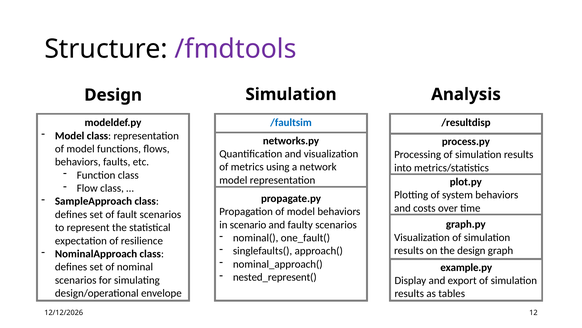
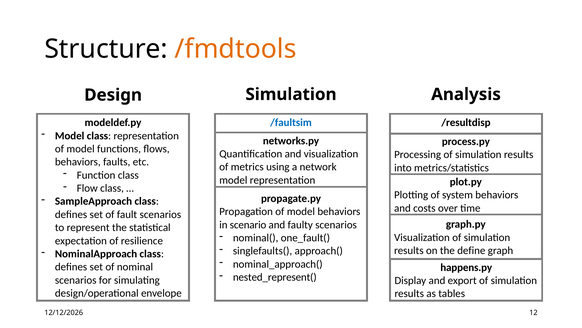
/fmdtools colour: purple -> orange
the design: design -> define
example.py: example.py -> happens.py
